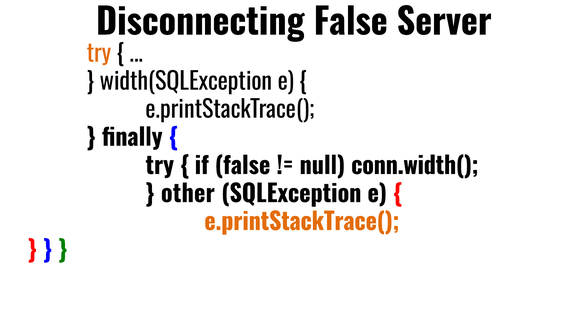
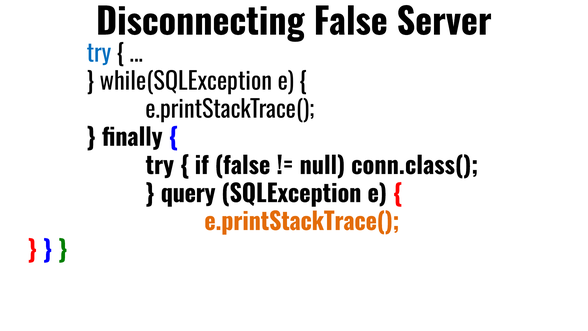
try at (99, 54) colour: orange -> blue
width(SQLException: width(SQLException -> while(SQLException
conn.width(: conn.width( -> conn.class(
other: other -> query
